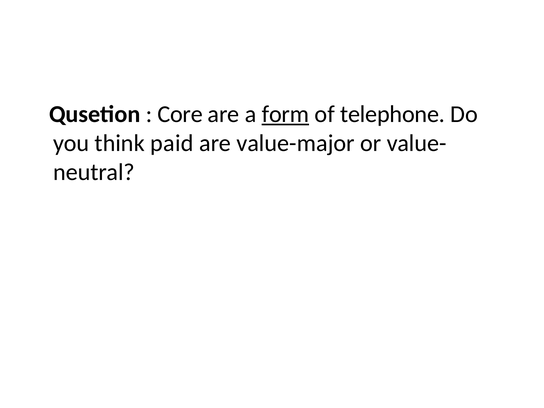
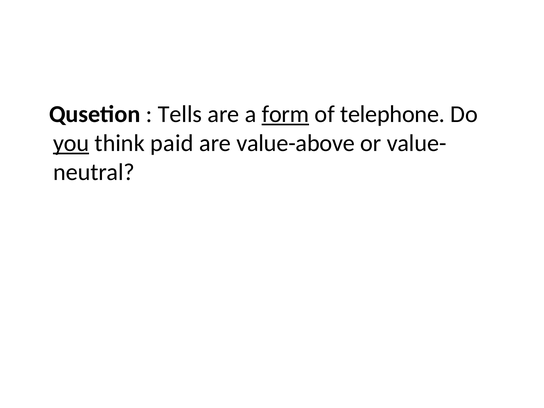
Core: Core -> Tells
you underline: none -> present
value-major: value-major -> value-above
